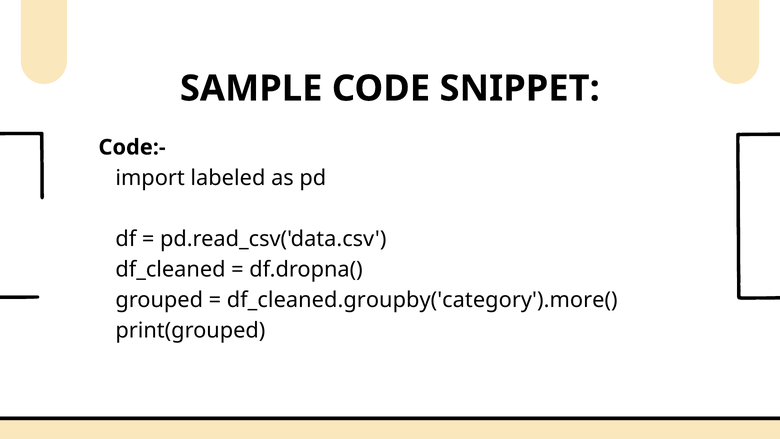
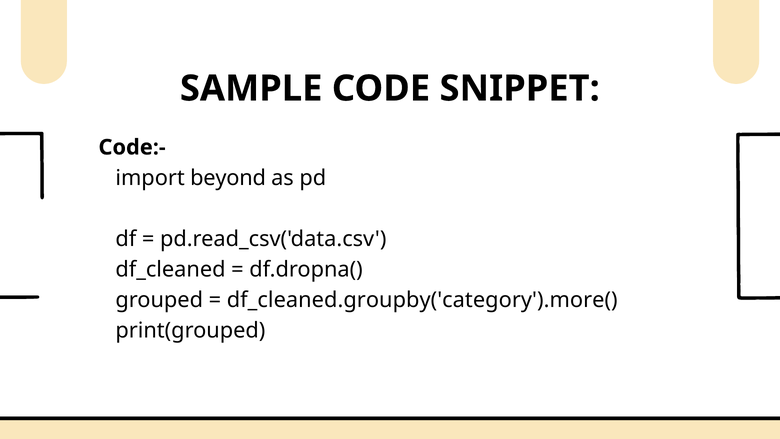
labeled: labeled -> beyond
